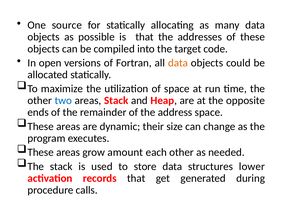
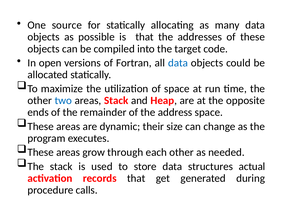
data at (178, 63) colour: orange -> blue
amount: amount -> through
lower: lower -> actual
